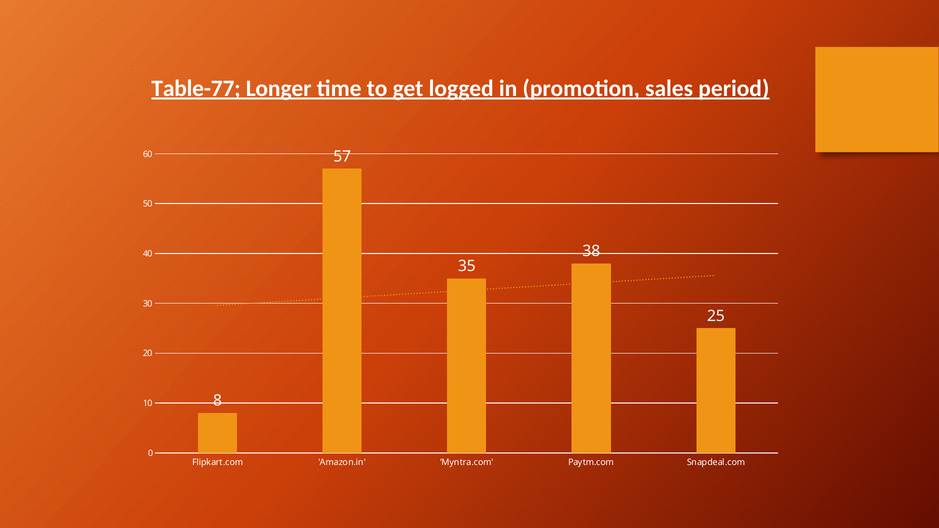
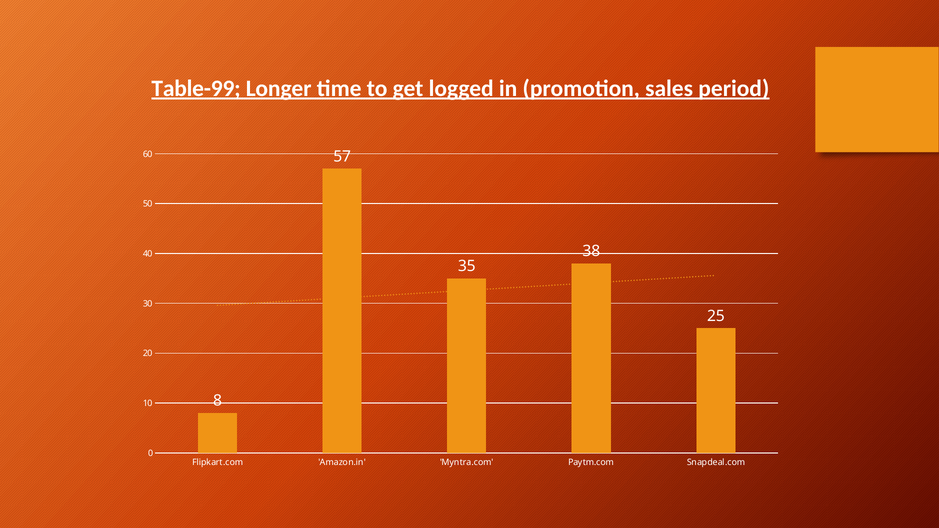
Table-77: Table-77 -> Table-99
